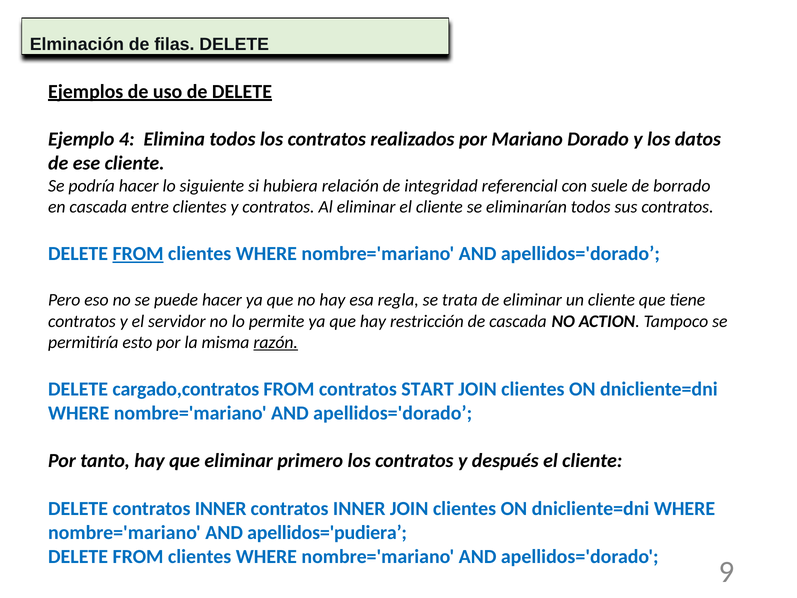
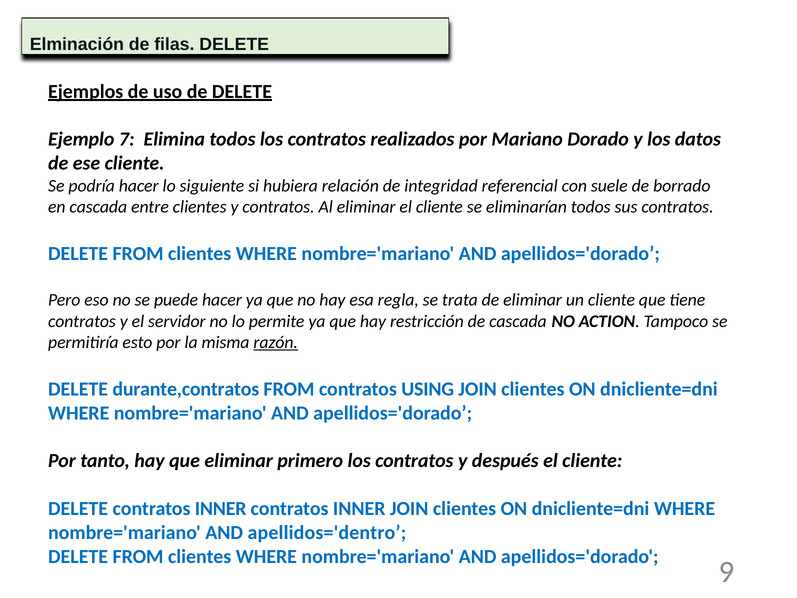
4: 4 -> 7
FROM at (138, 253) underline: present -> none
cargado,contratos: cargado,contratos -> durante,contratos
START: START -> USING
apellidos='pudiera: apellidos='pudiera -> apellidos='dentro
